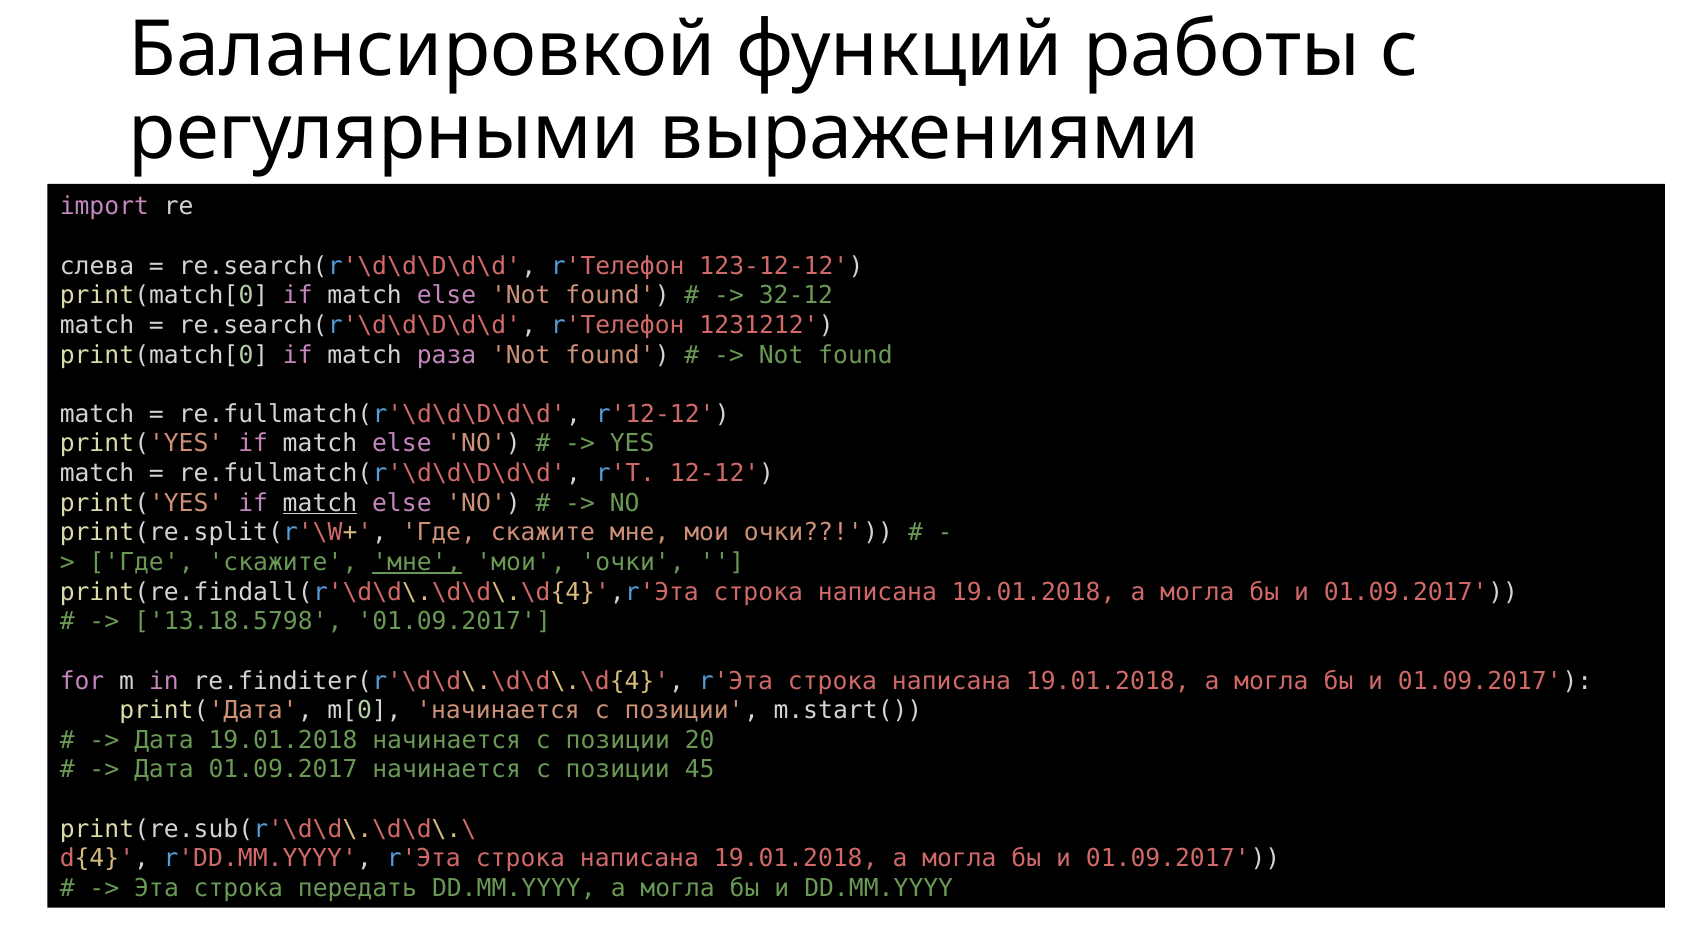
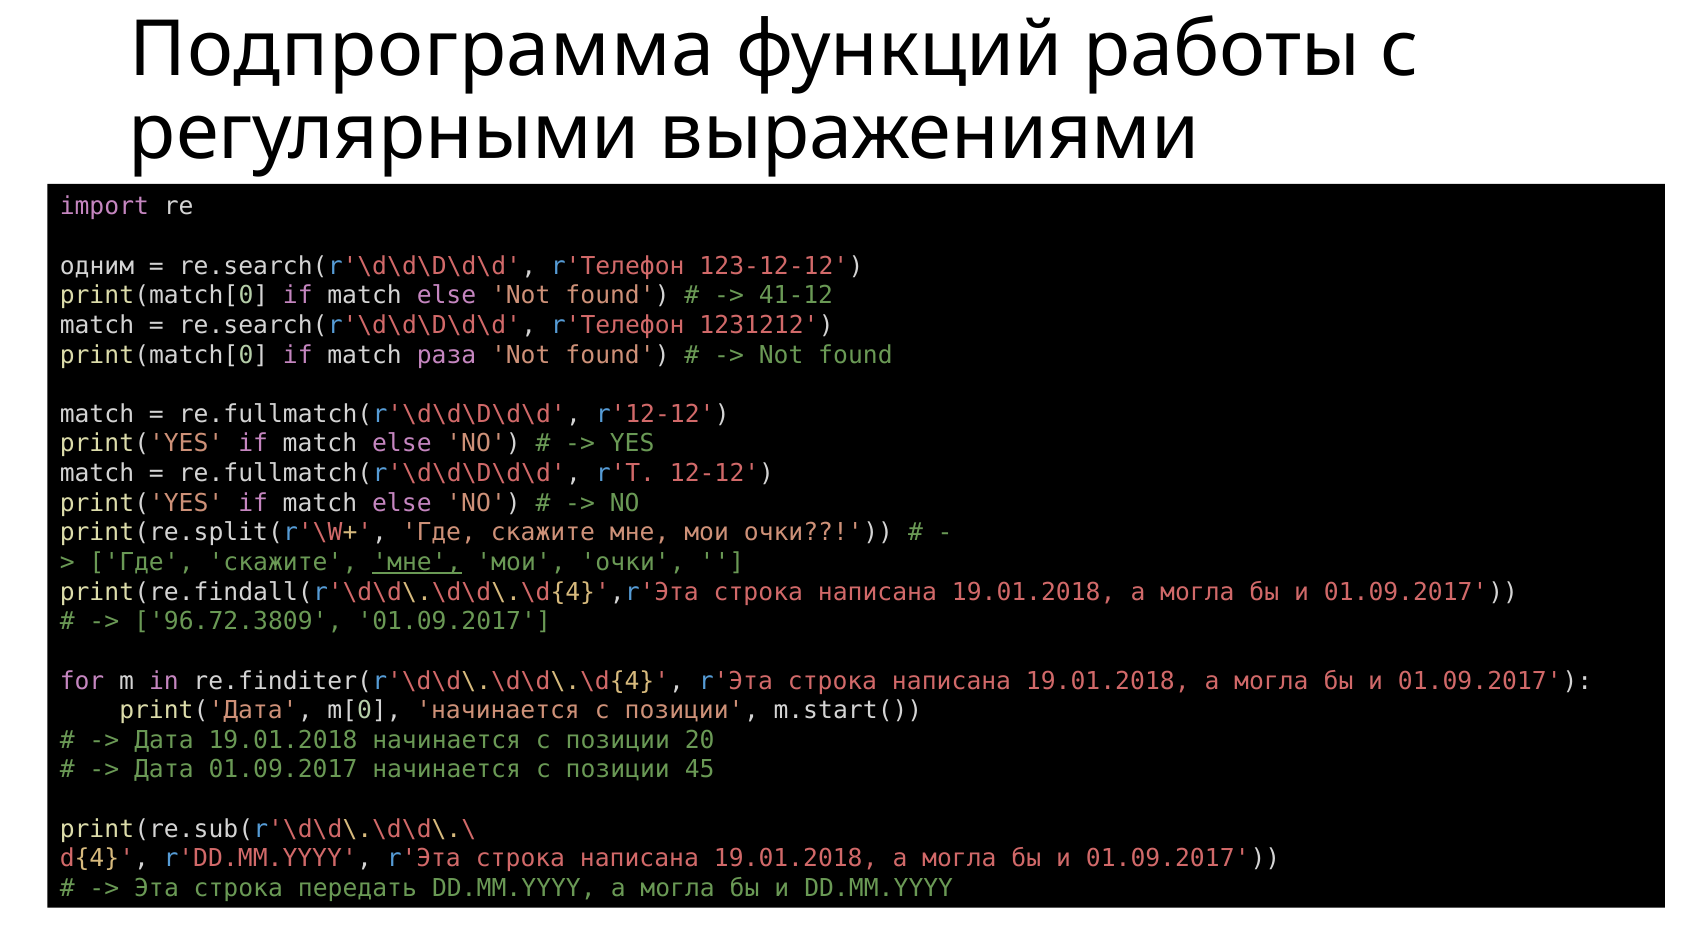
Балансировкой: Балансировкой -> Подпрограмма
слева: слева -> одним
32-12: 32-12 -> 41-12
match at (320, 503) underline: present -> none
13.18.5798: 13.18.5798 -> 96.72.3809
